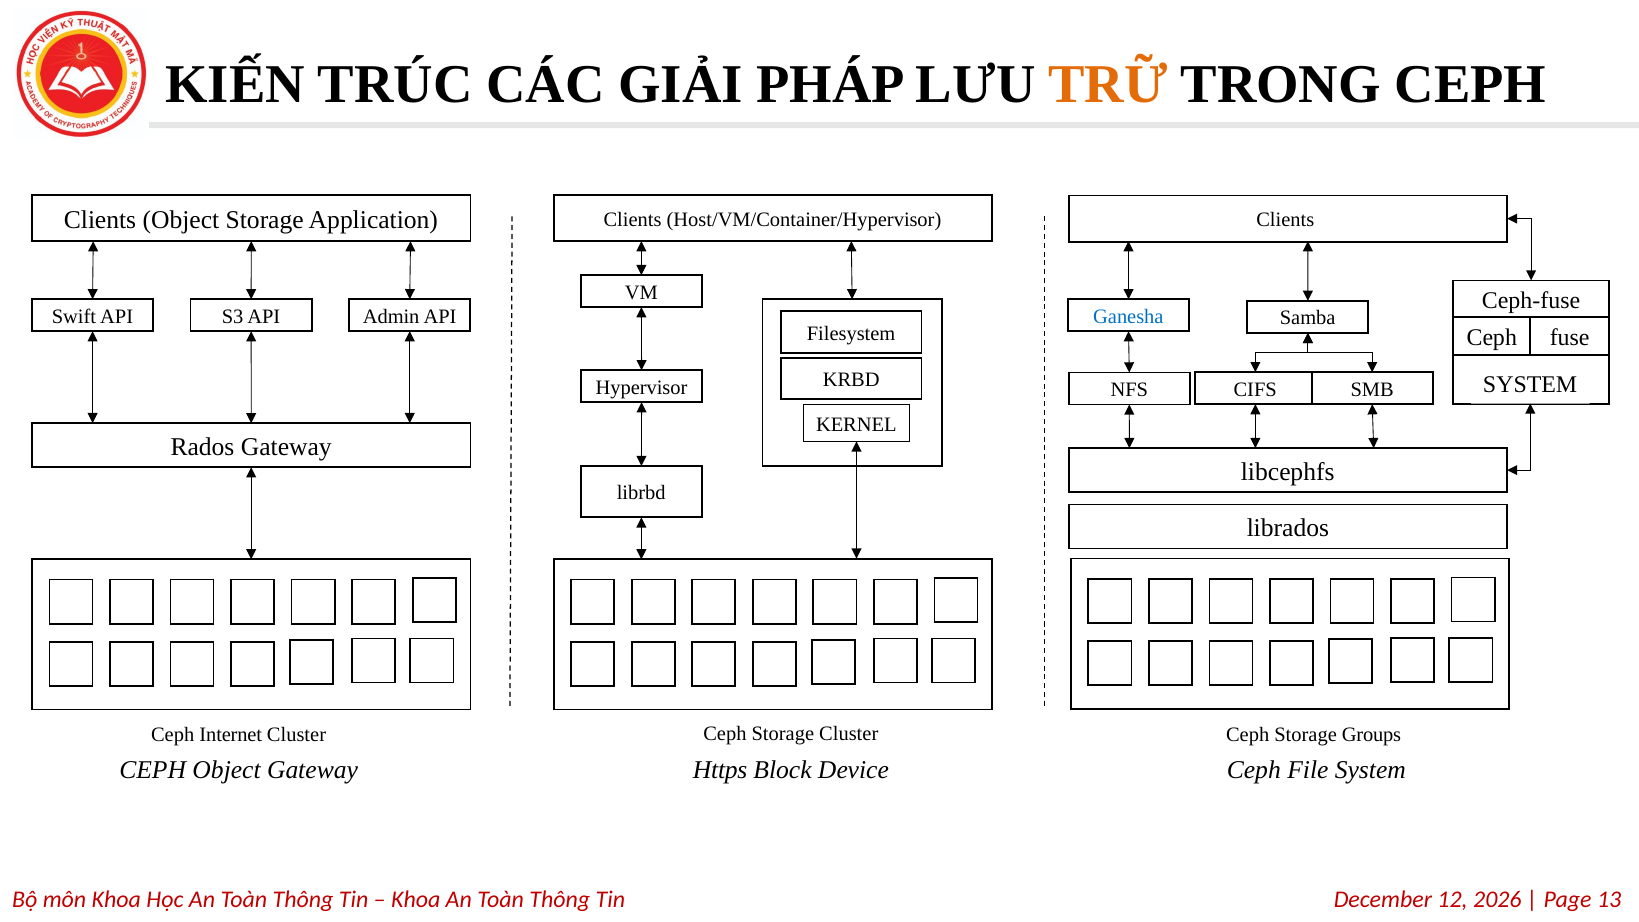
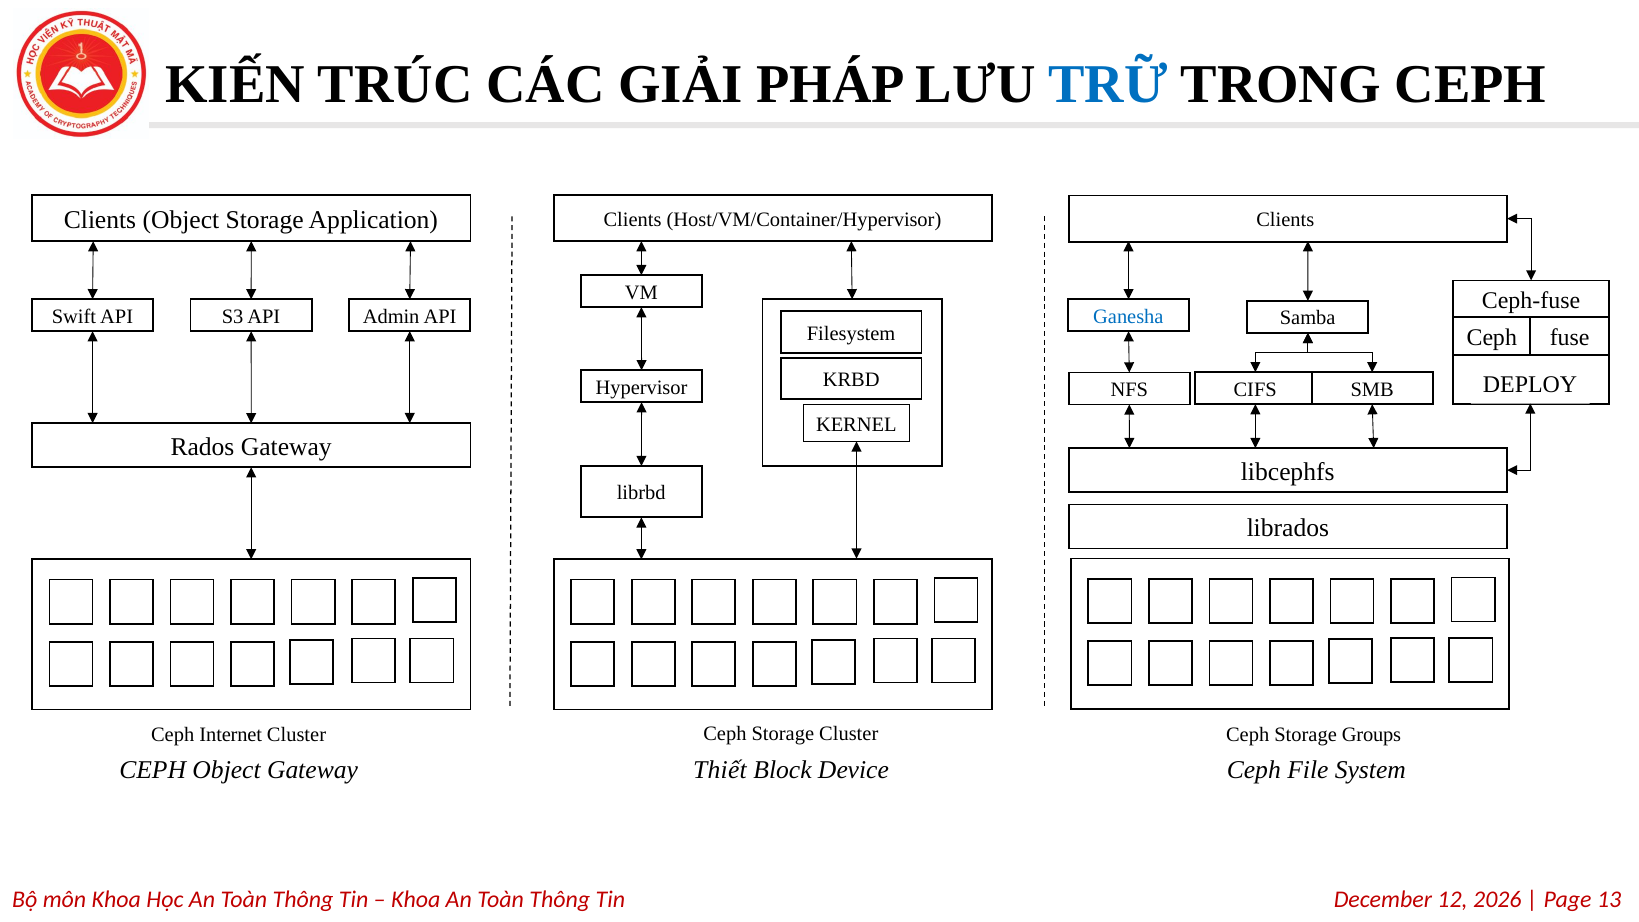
TRỮ colour: orange -> blue
SYSTEM at (1530, 385): SYSTEM -> DEPLOY
Https: Https -> Thiết
